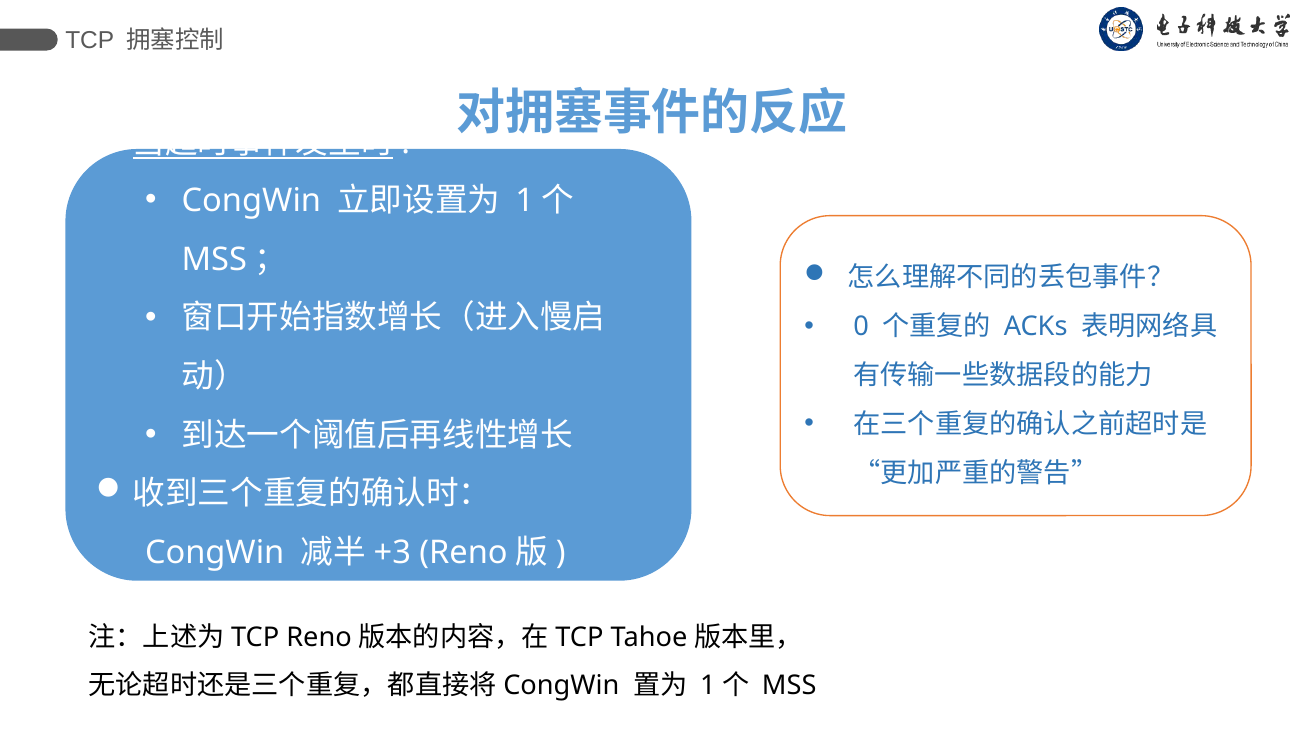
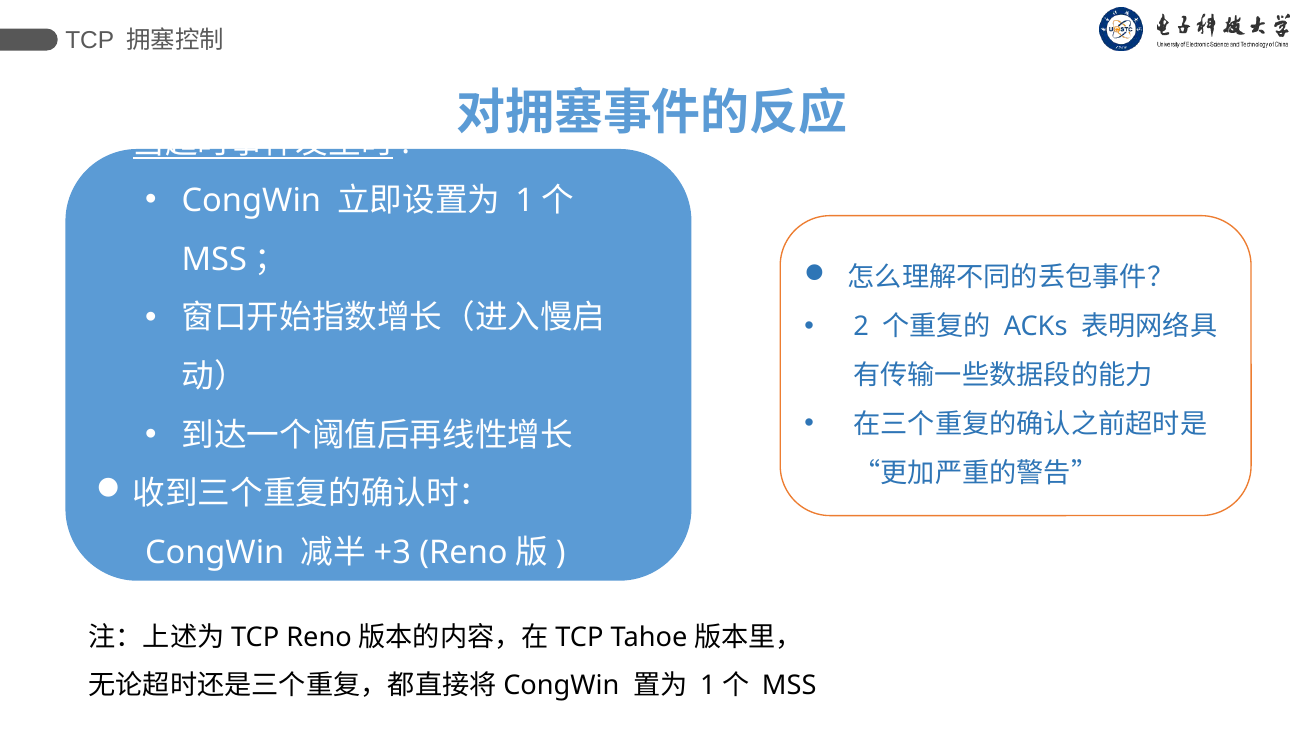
0: 0 -> 2
